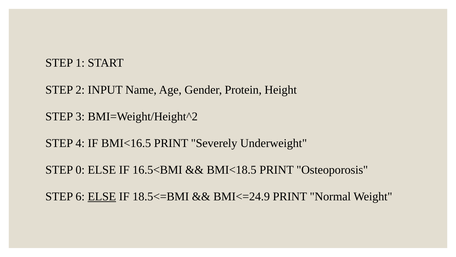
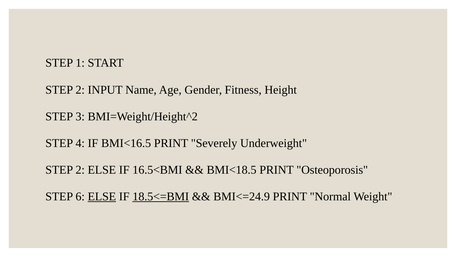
Protein: Protein -> Fitness
0 at (80, 170): 0 -> 2
18.5<=BMI underline: none -> present
